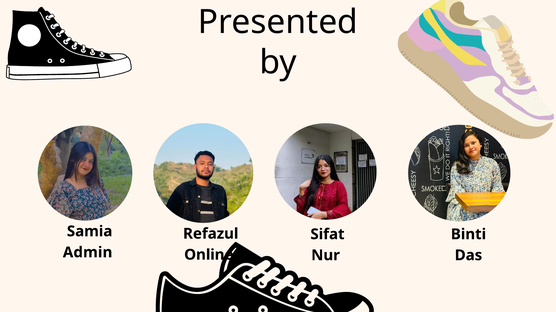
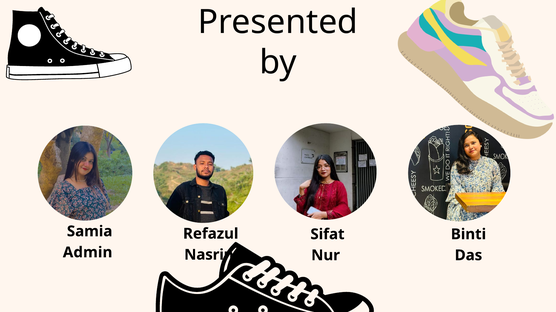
Online: Online -> Nasrin
